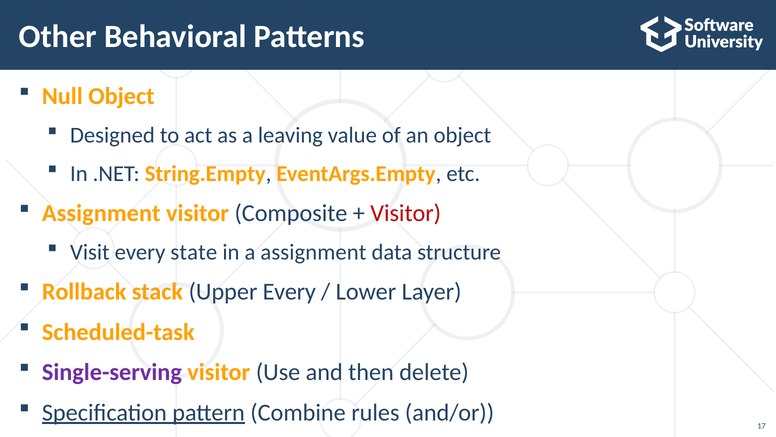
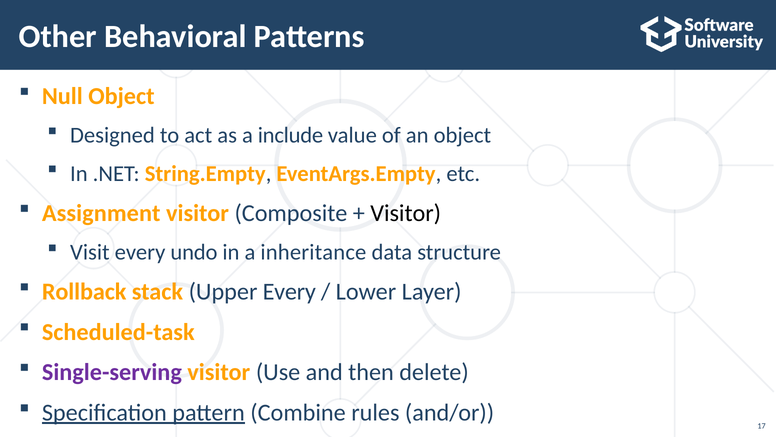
leaving: leaving -> include
Visitor at (406, 213) colour: red -> black
state: state -> undo
a assignment: assignment -> inheritance
